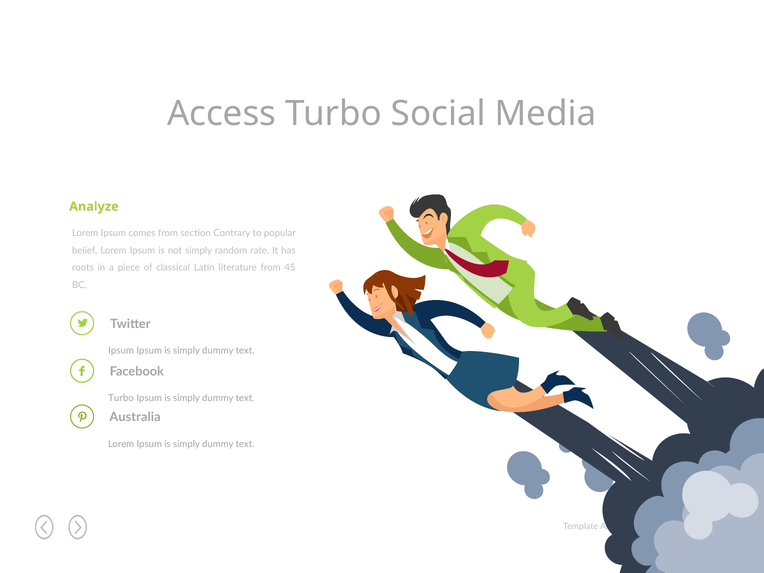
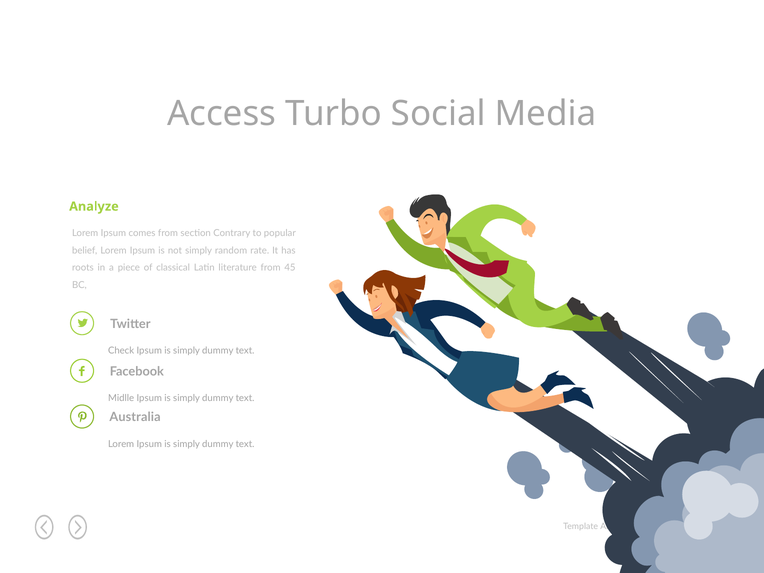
Ipsum at (121, 351): Ipsum -> Check
Turbo at (121, 398): Turbo -> Midlle
